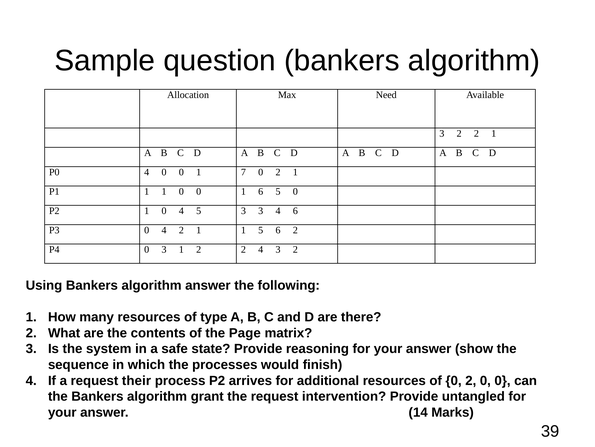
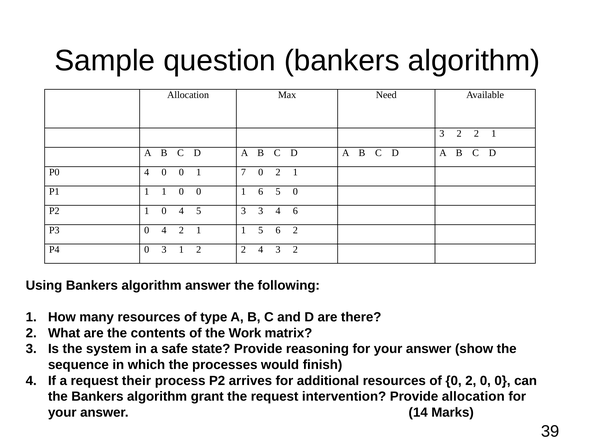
Page: Page -> Work
Provide untangled: untangled -> allocation
